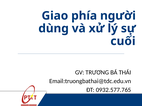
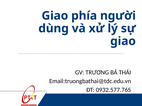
cuối at (123, 41): cuối -> giao
